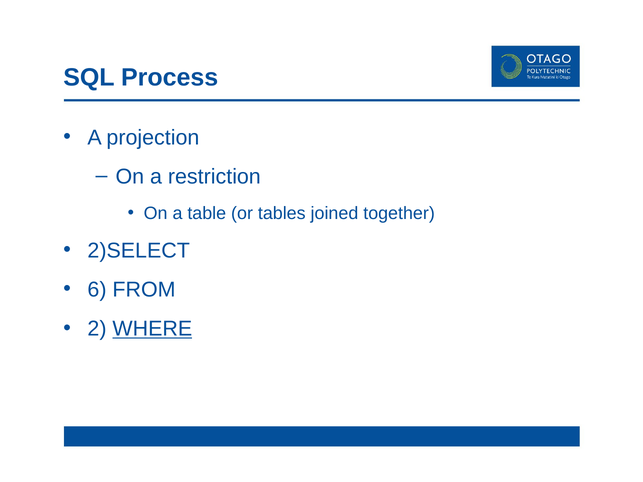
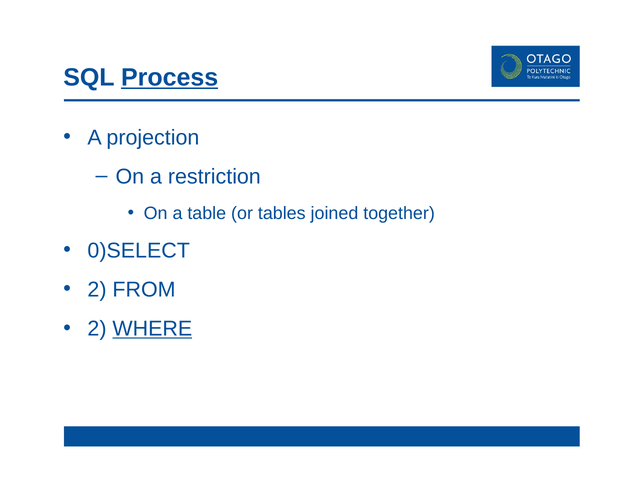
Process underline: none -> present
2)SELECT: 2)SELECT -> 0)SELECT
6 at (97, 290): 6 -> 2
